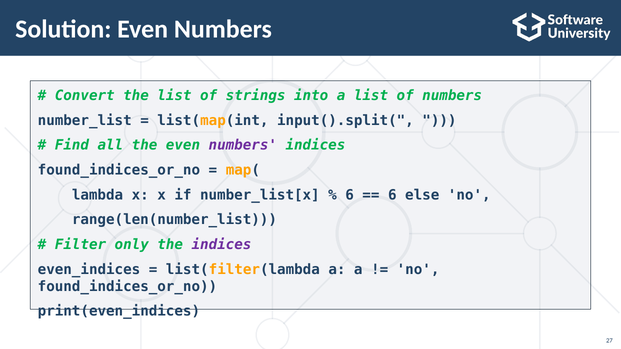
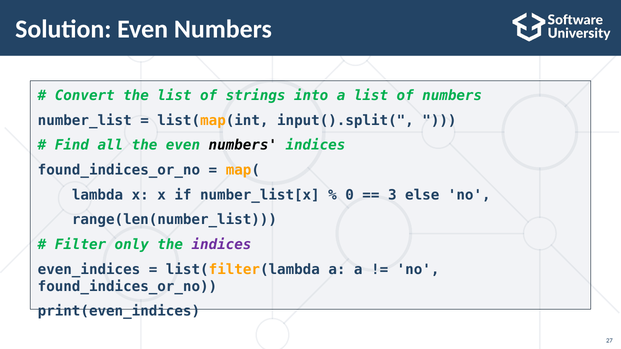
numbers at (243, 145) colour: purple -> black
6 at (350, 195): 6 -> 0
6 at (392, 195): 6 -> 3
